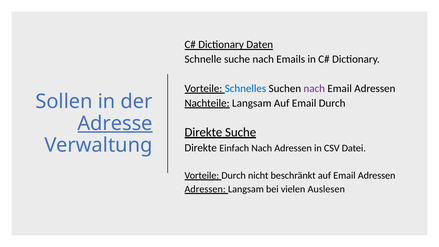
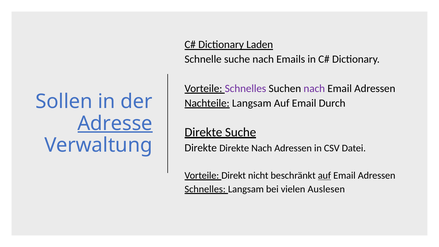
Daten: Daten -> Laden
Schnelles at (245, 88) colour: blue -> purple
Direkte Einfach: Einfach -> Direkte
Vorteile Durch: Durch -> Direkt
auf at (324, 175) underline: none -> present
Adressen at (205, 189): Adressen -> Schnelles
